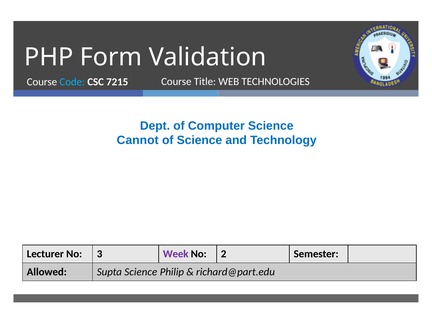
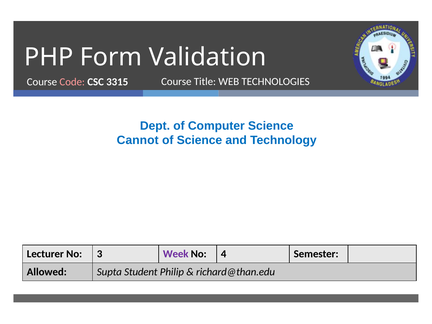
Code colour: light blue -> pink
7215: 7215 -> 3315
2: 2 -> 4
Supta Science: Science -> Student
richard@part.edu: richard@part.edu -> richard@than.edu
